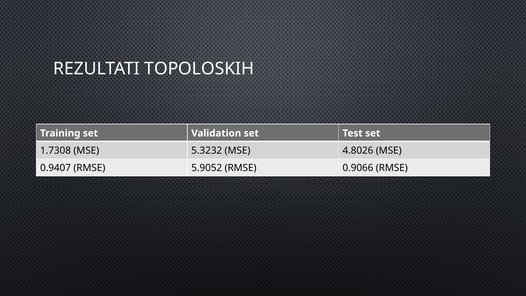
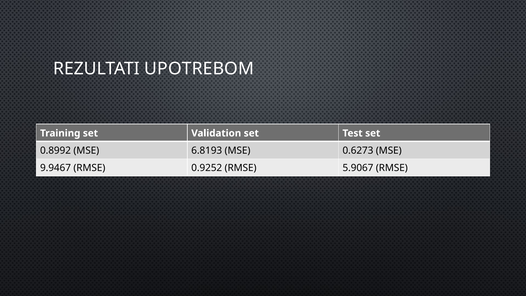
TOPOLOSKIH: TOPOLOSKIH -> UPOTREBOM
1.7308: 1.7308 -> 0.8992
5.3232: 5.3232 -> 6.8193
4.8026: 4.8026 -> 0.6273
0.9407: 0.9407 -> 9.9467
5.9052: 5.9052 -> 0.9252
0.9066: 0.9066 -> 5.9067
